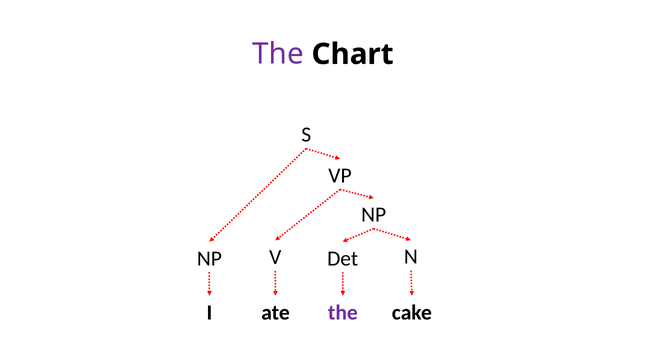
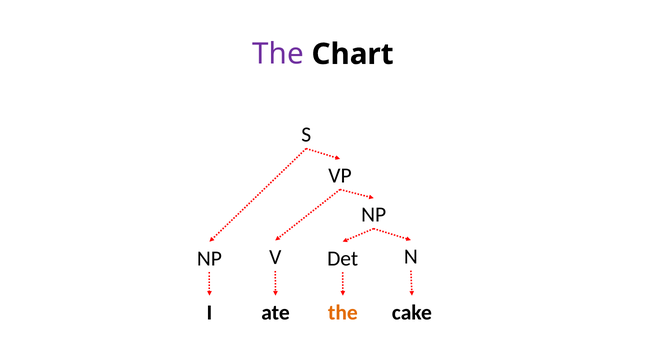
the at (343, 313) colour: purple -> orange
